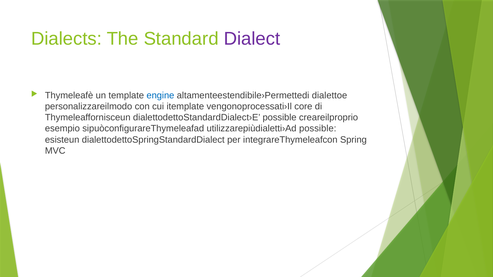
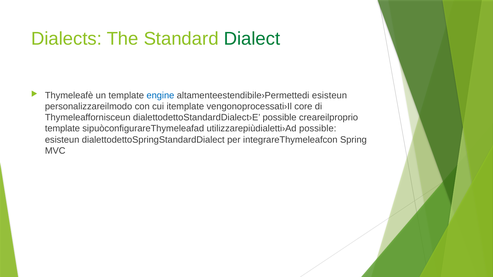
Dialect colour: purple -> green
altamenteestendibile›Permettedi dialettoe: dialettoe -> esisteun
esempio at (62, 129): esempio -> template
